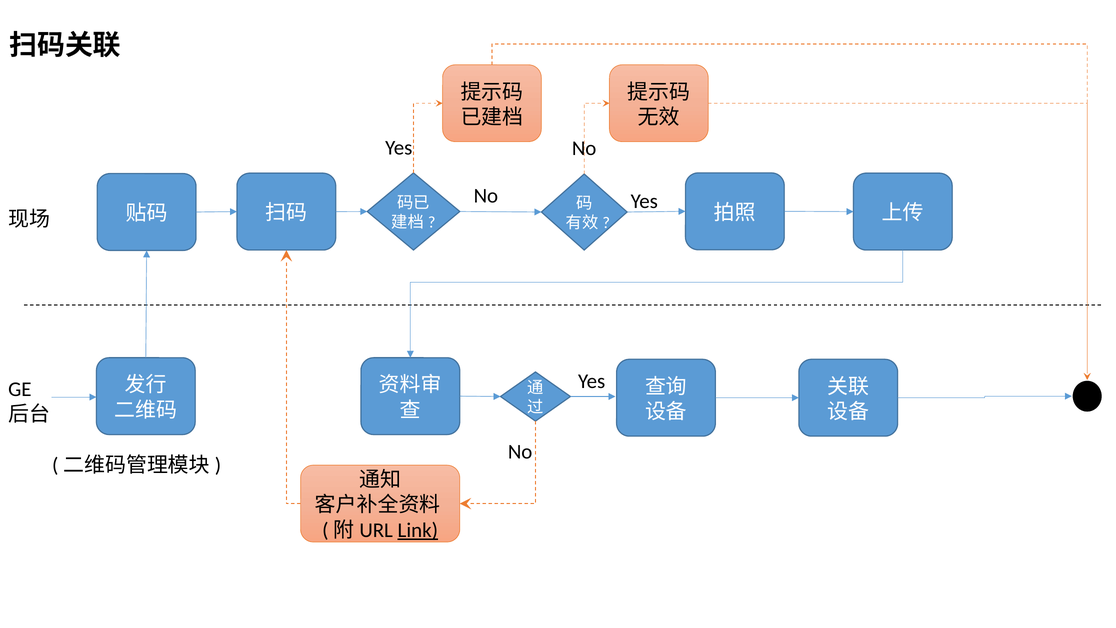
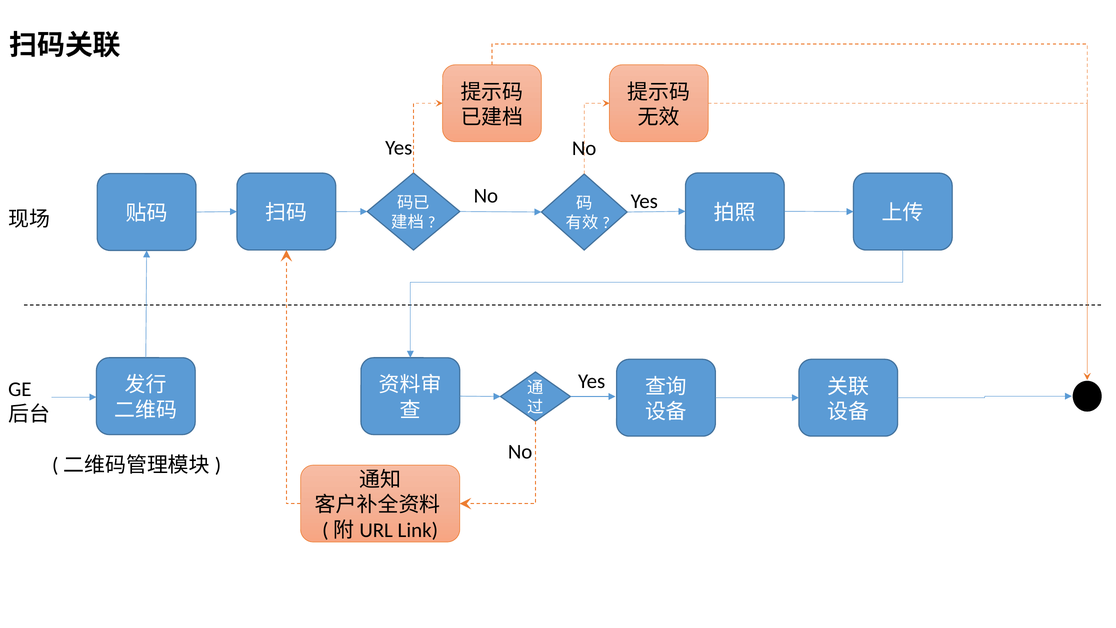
Link underline: present -> none
